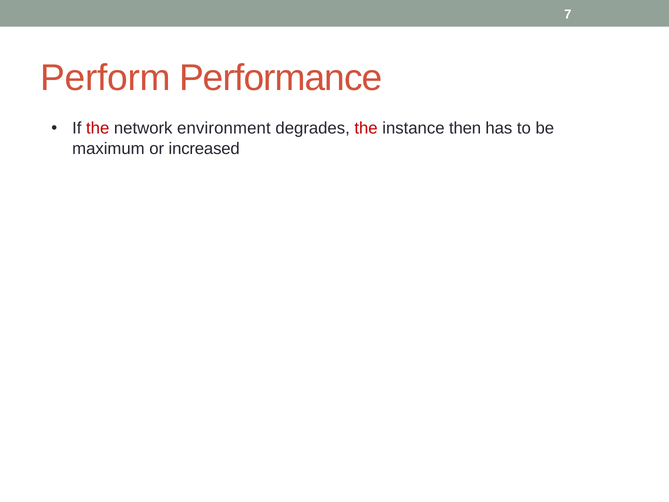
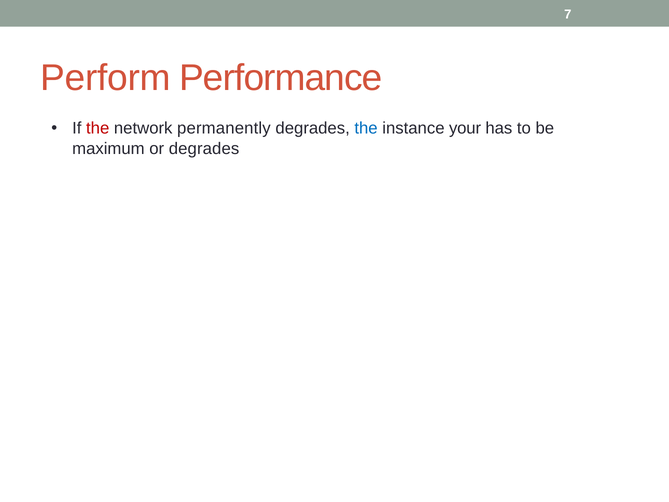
environment: environment -> permanently
the at (366, 128) colour: red -> blue
then: then -> your
or increased: increased -> degrades
